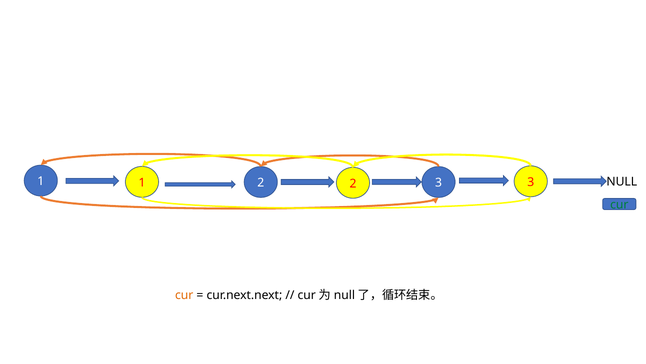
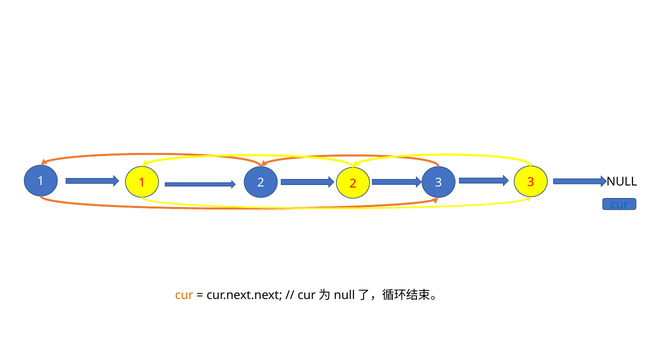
cur at (619, 205) colour: green -> blue
